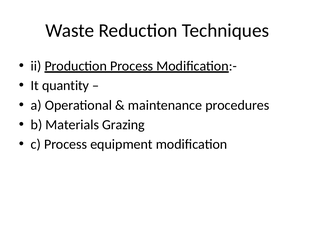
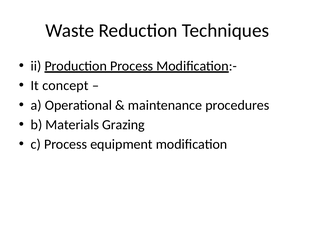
quantity: quantity -> concept
